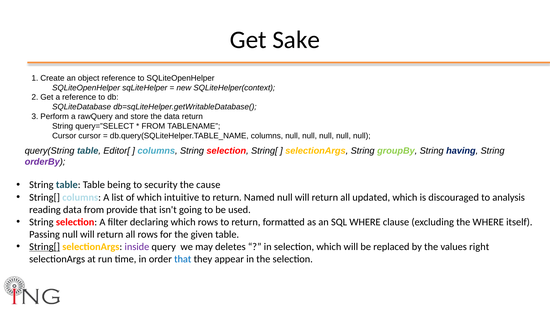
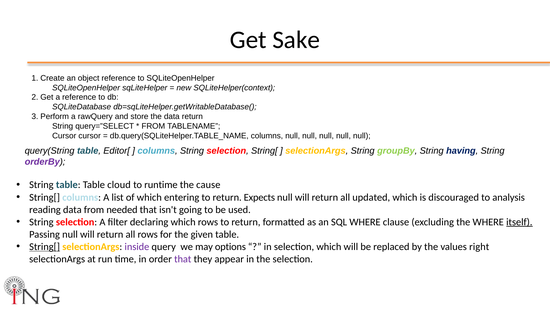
being: being -> cloud
security: security -> runtime
intuitive: intuitive -> entering
Named: Named -> Expects
provide: provide -> needed
itself underline: none -> present
deletes: deletes -> options
that at (183, 259) colour: blue -> purple
